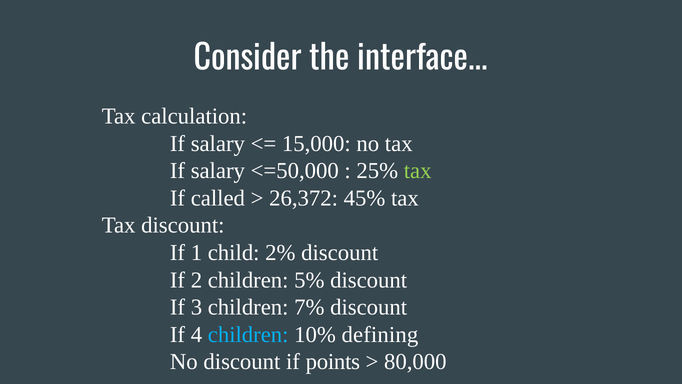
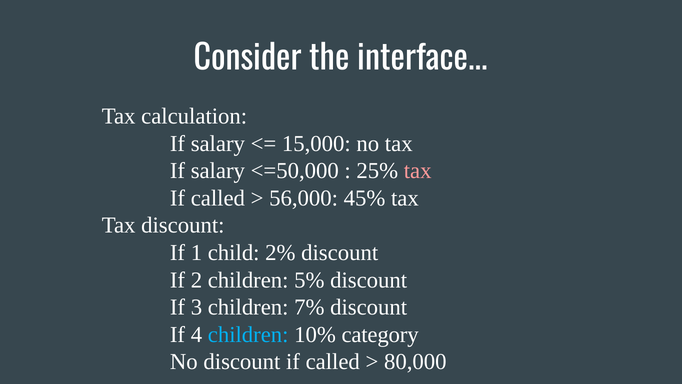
tax at (418, 171) colour: light green -> pink
26,372: 26,372 -> 56,000
defining: defining -> category
discount if points: points -> called
